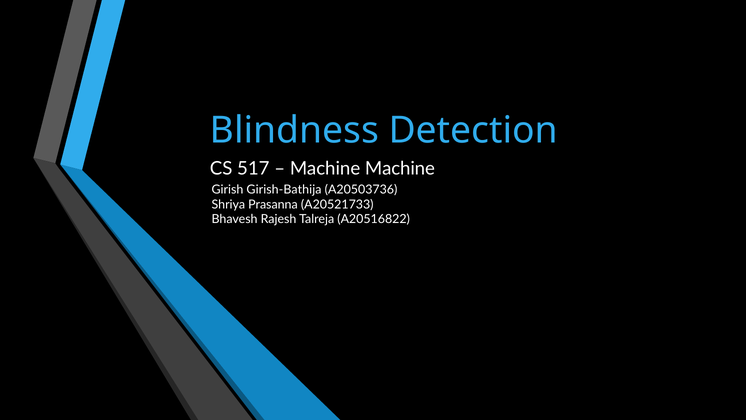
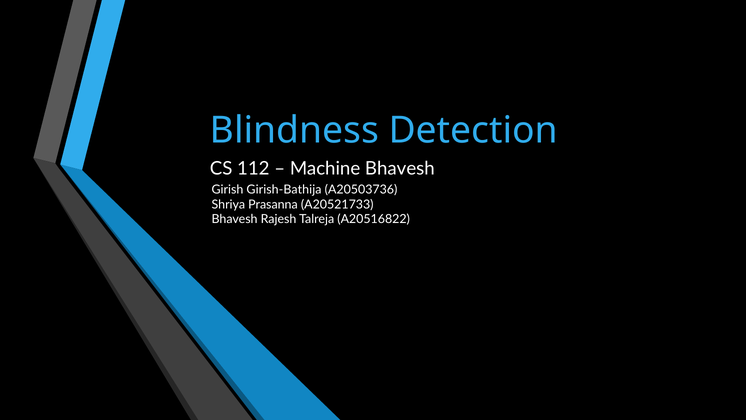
517: 517 -> 112
Machine Machine: Machine -> Bhavesh
